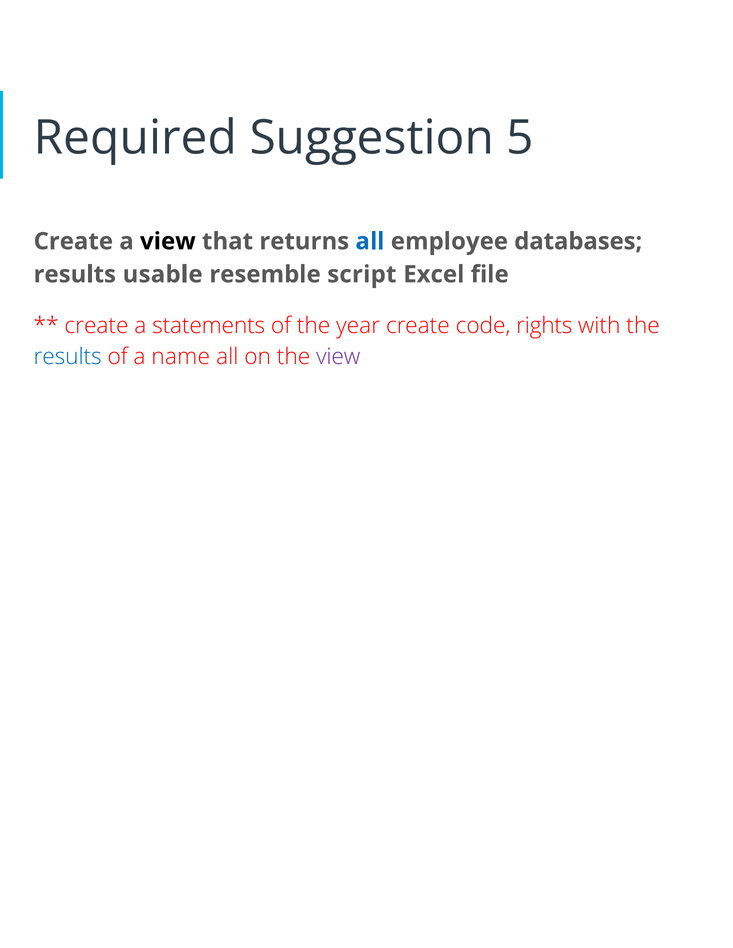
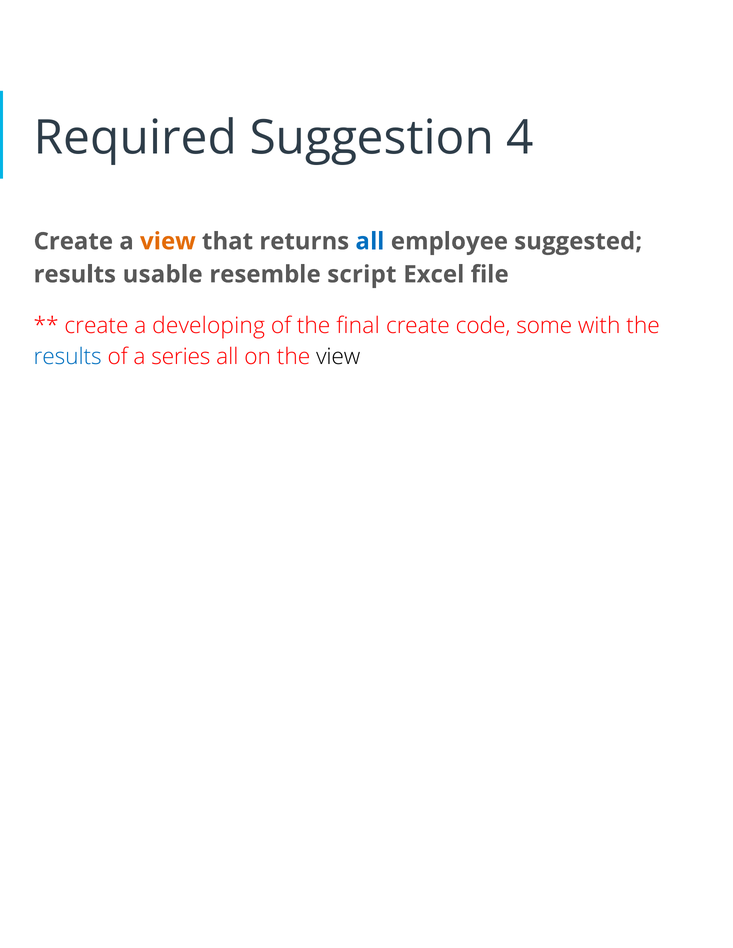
5: 5 -> 4
view at (168, 242) colour: black -> orange
databases: databases -> suggested
statements: statements -> developing
year: year -> final
rights: rights -> some
name: name -> series
view at (338, 357) colour: purple -> black
